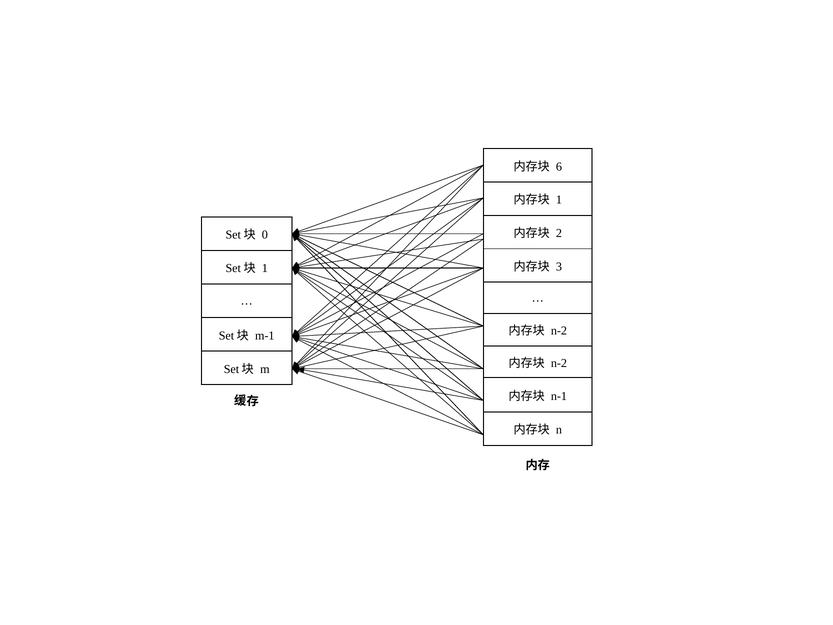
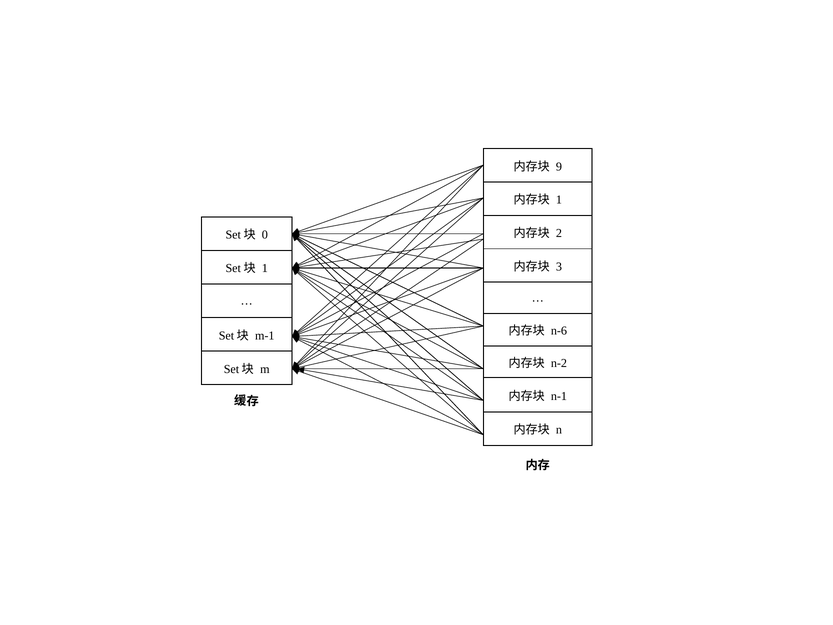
6: 6 -> 9
n-2 at (559, 331): n-2 -> n-6
